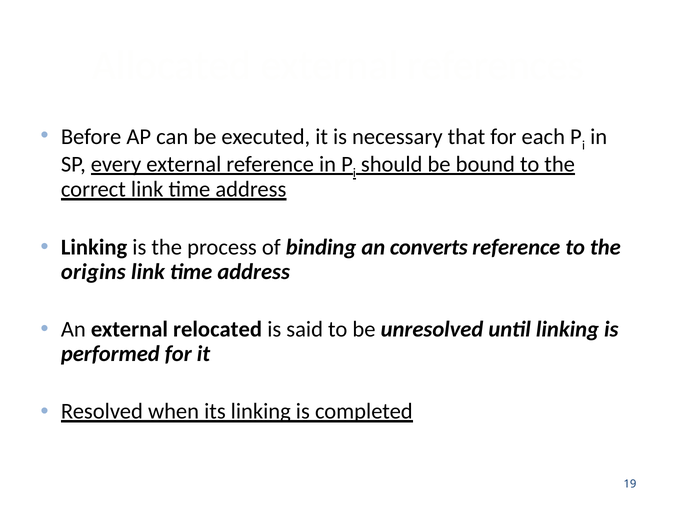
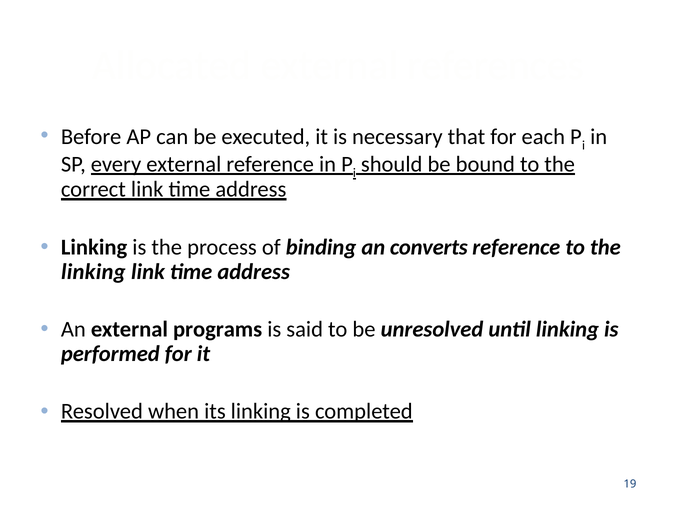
origins at (93, 271): origins -> linking
relocated: relocated -> programs
